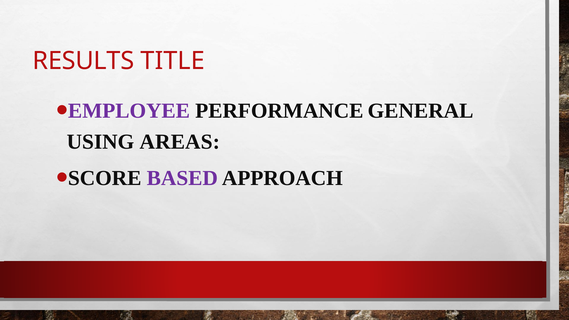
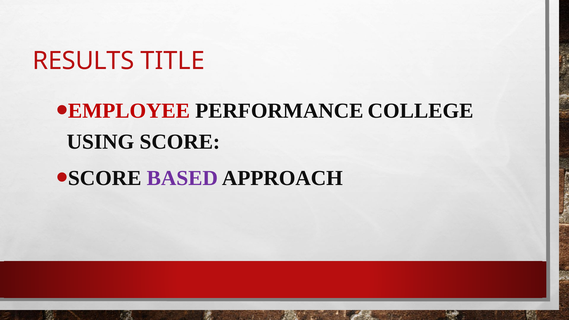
EMPLOYEE colour: purple -> red
GENERAL: GENERAL -> COLLEGE
USING AREAS: AREAS -> SCORE
